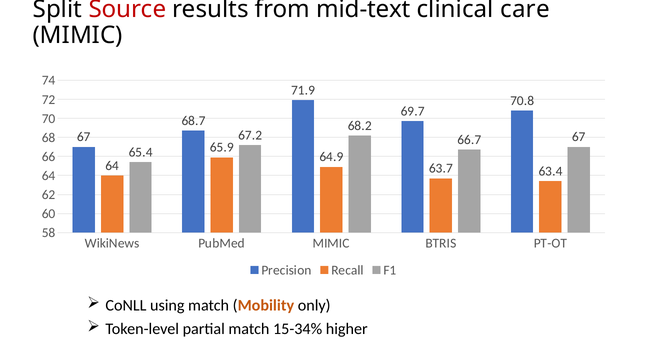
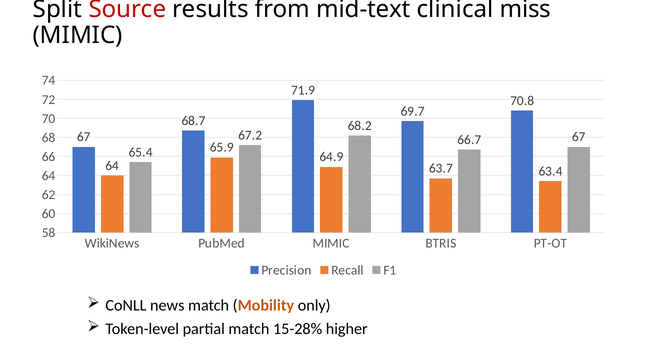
care: care -> miss
using: using -> news
15-34%: 15-34% -> 15-28%
